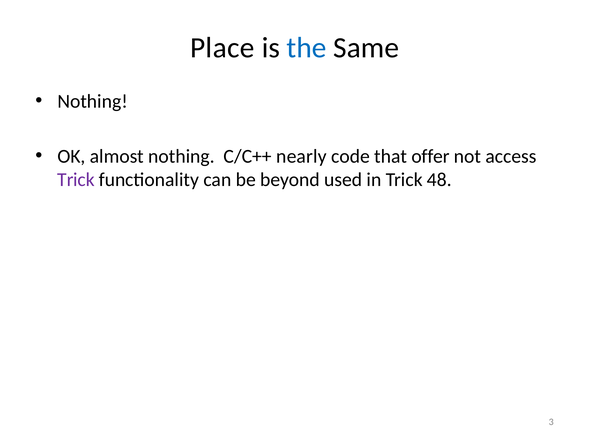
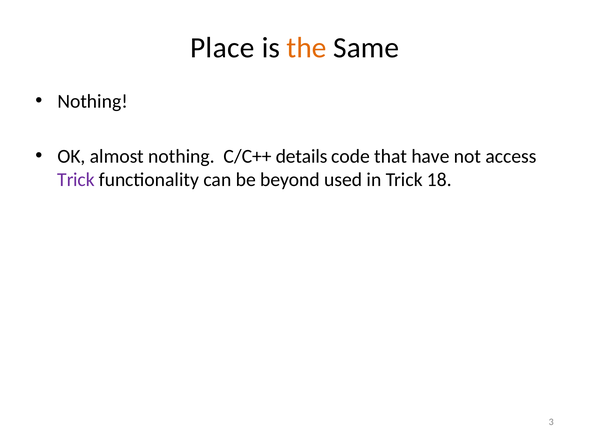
the colour: blue -> orange
nearly: nearly -> details
offer: offer -> have
48: 48 -> 18
